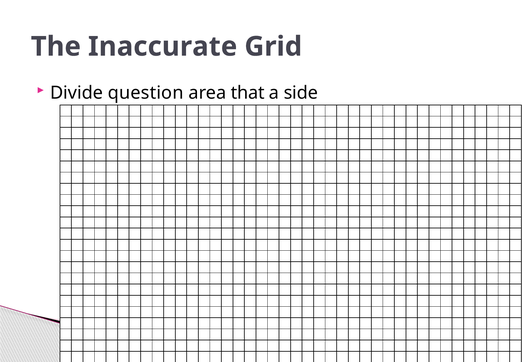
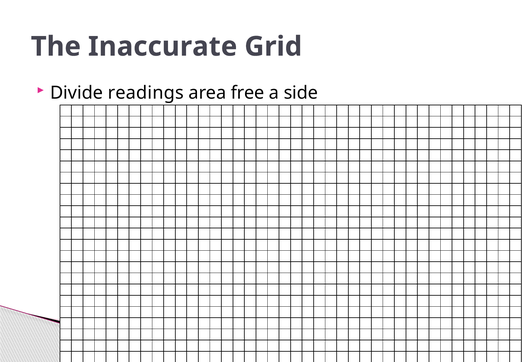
question: question -> readings
that: that -> free
